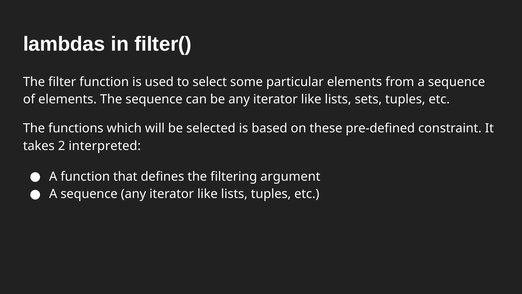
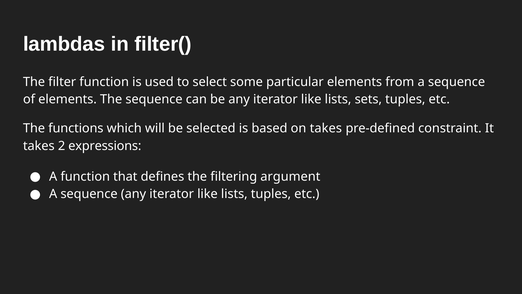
on these: these -> takes
interpreted: interpreted -> expressions
